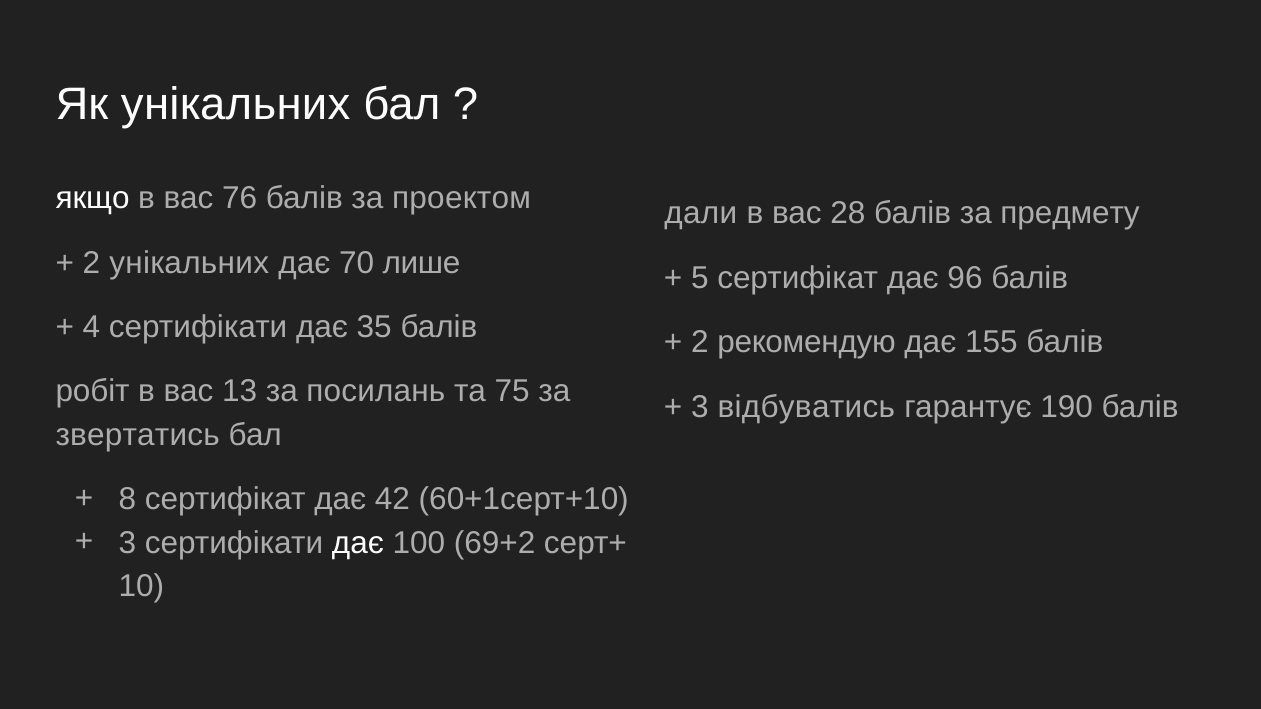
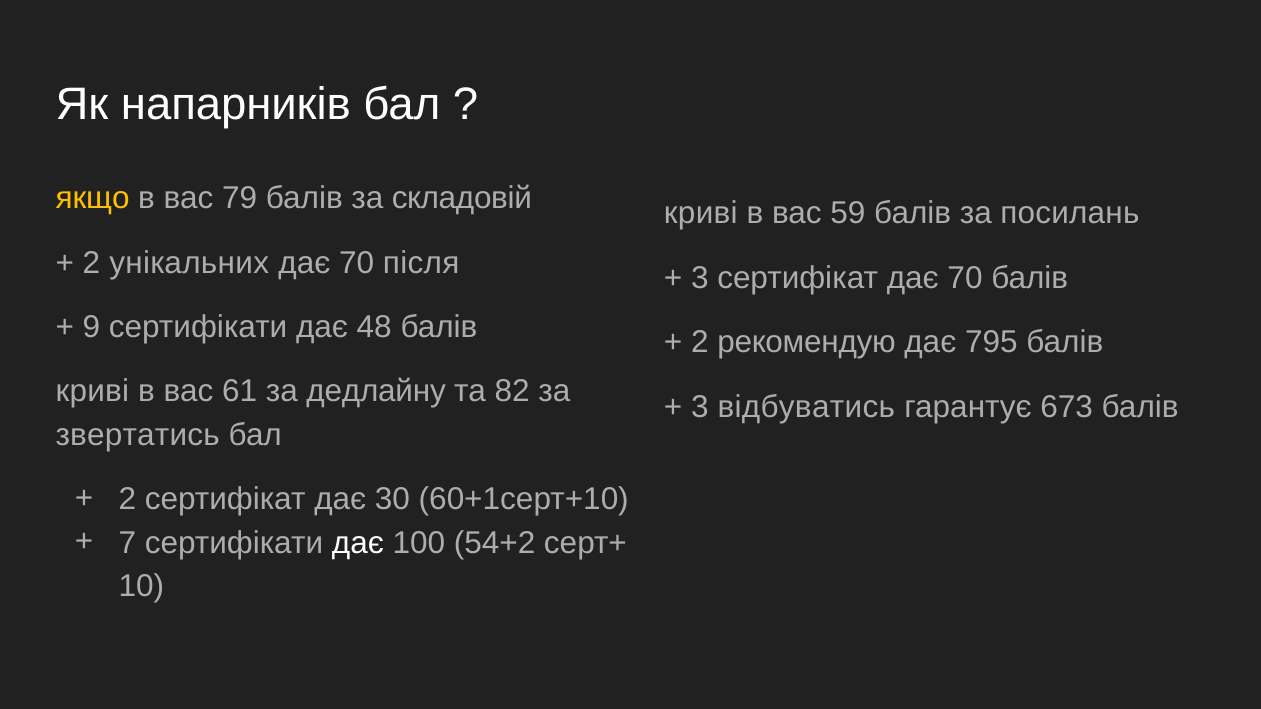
Як унікальних: унікальних -> напарників
якщо colour: white -> yellow
76: 76 -> 79
проектом: проектом -> складовій
дали at (701, 214): дали -> криві
28: 28 -> 59
предмету: предмету -> посилань
лише: лише -> після
5 at (700, 278): 5 -> 3
сертифікат дає 96: 96 -> 70
4: 4 -> 9
35: 35 -> 48
155: 155 -> 795
робіт at (93, 392): робіт -> криві
13: 13 -> 61
посилань: посилань -> дедлайну
75: 75 -> 82
190: 190 -> 673
8 at (127, 500): 8 -> 2
42: 42 -> 30
3 at (127, 543): 3 -> 7
69+2: 69+2 -> 54+2
